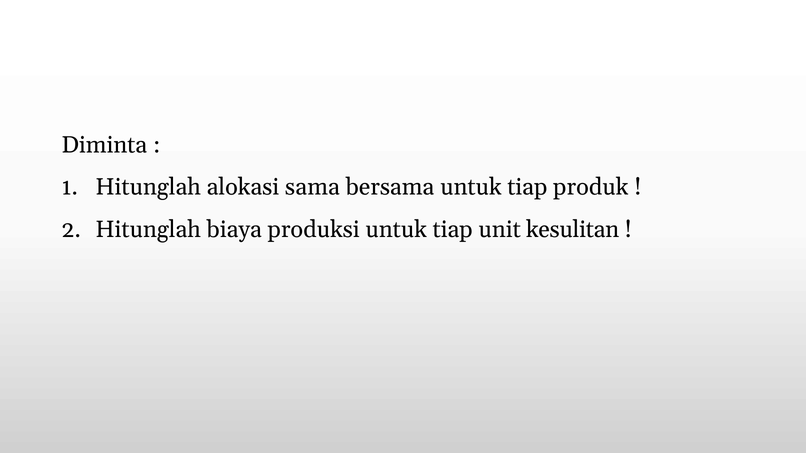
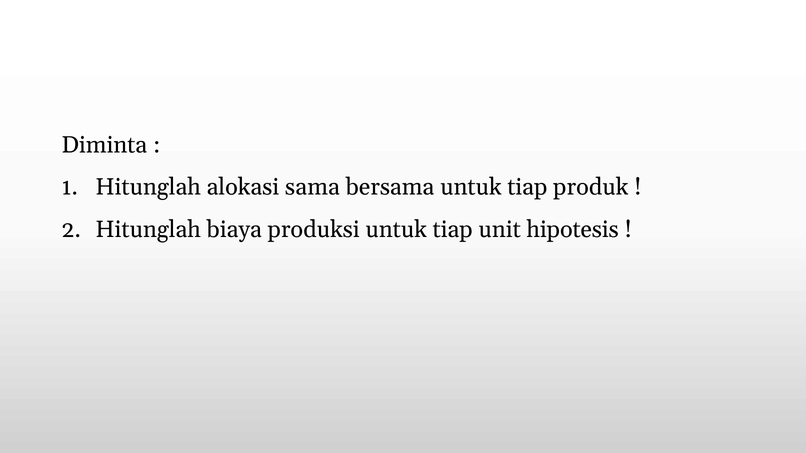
kesulitan: kesulitan -> hipotesis
